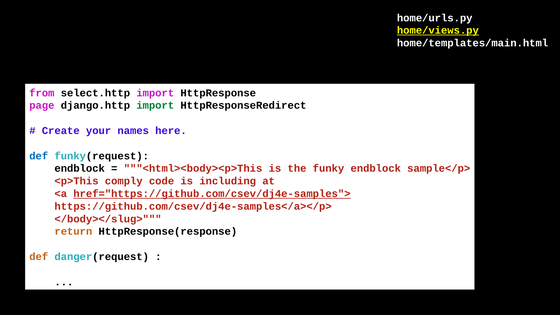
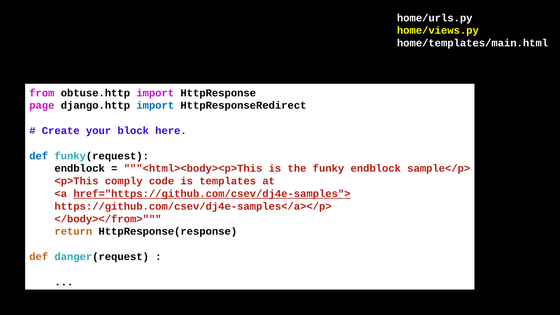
home/views.py underline: present -> none
select.http: select.http -> obtuse.http
import at (155, 105) colour: green -> blue
names: names -> block
including: including -> templates
</body></slug>: </body></slug> -> </body></from>
